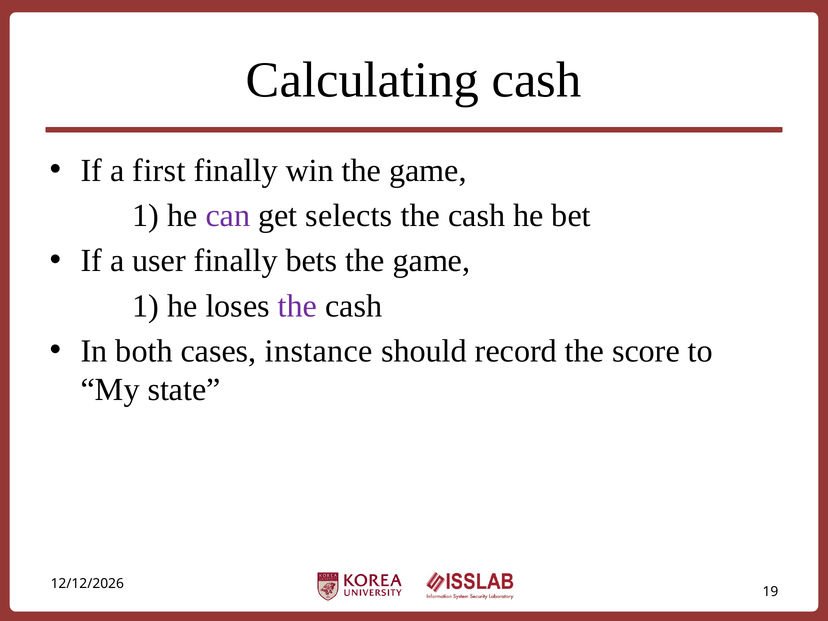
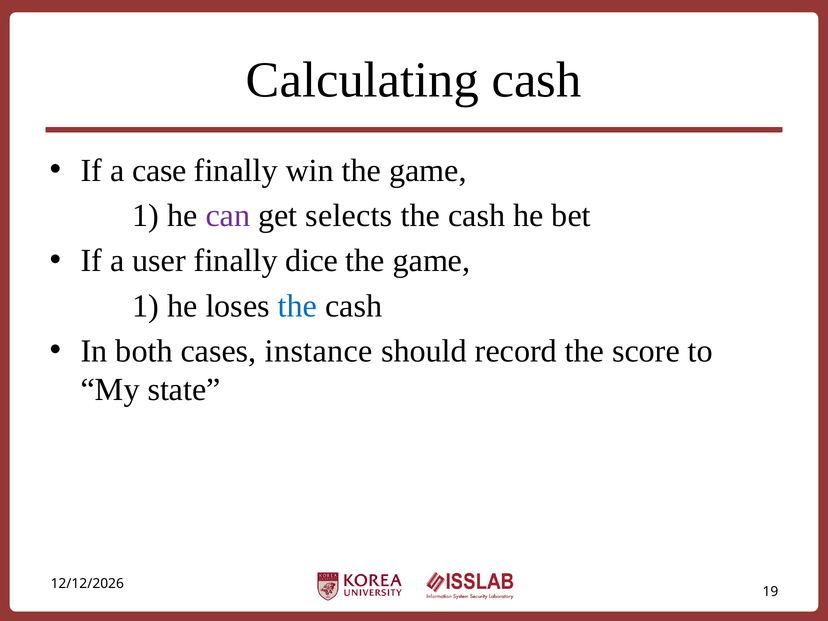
first: first -> case
bets: bets -> dice
the at (297, 306) colour: purple -> blue
